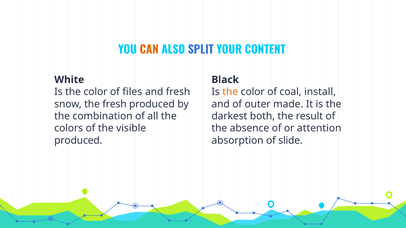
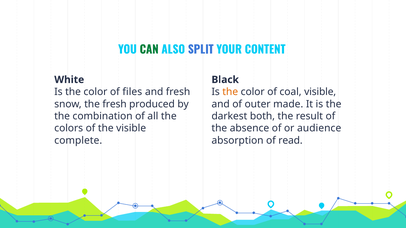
CAN colour: orange -> green
coal install: install -> visible
attention: attention -> audience
produced at (78, 141): produced -> complete
slide: slide -> read
